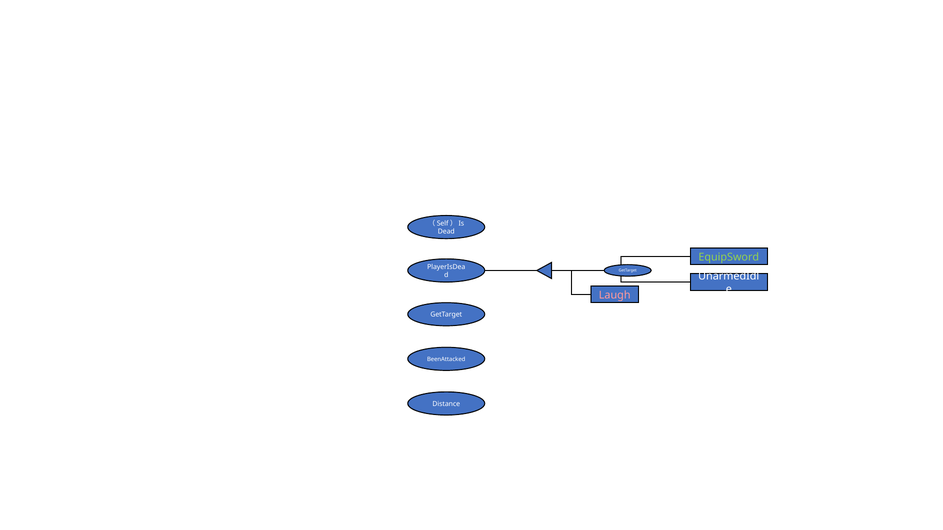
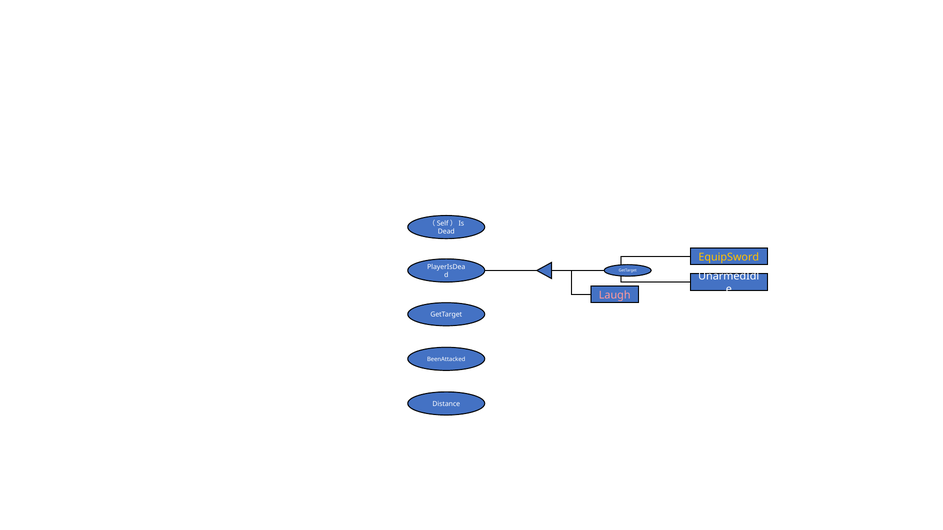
EquipSword colour: light green -> yellow
